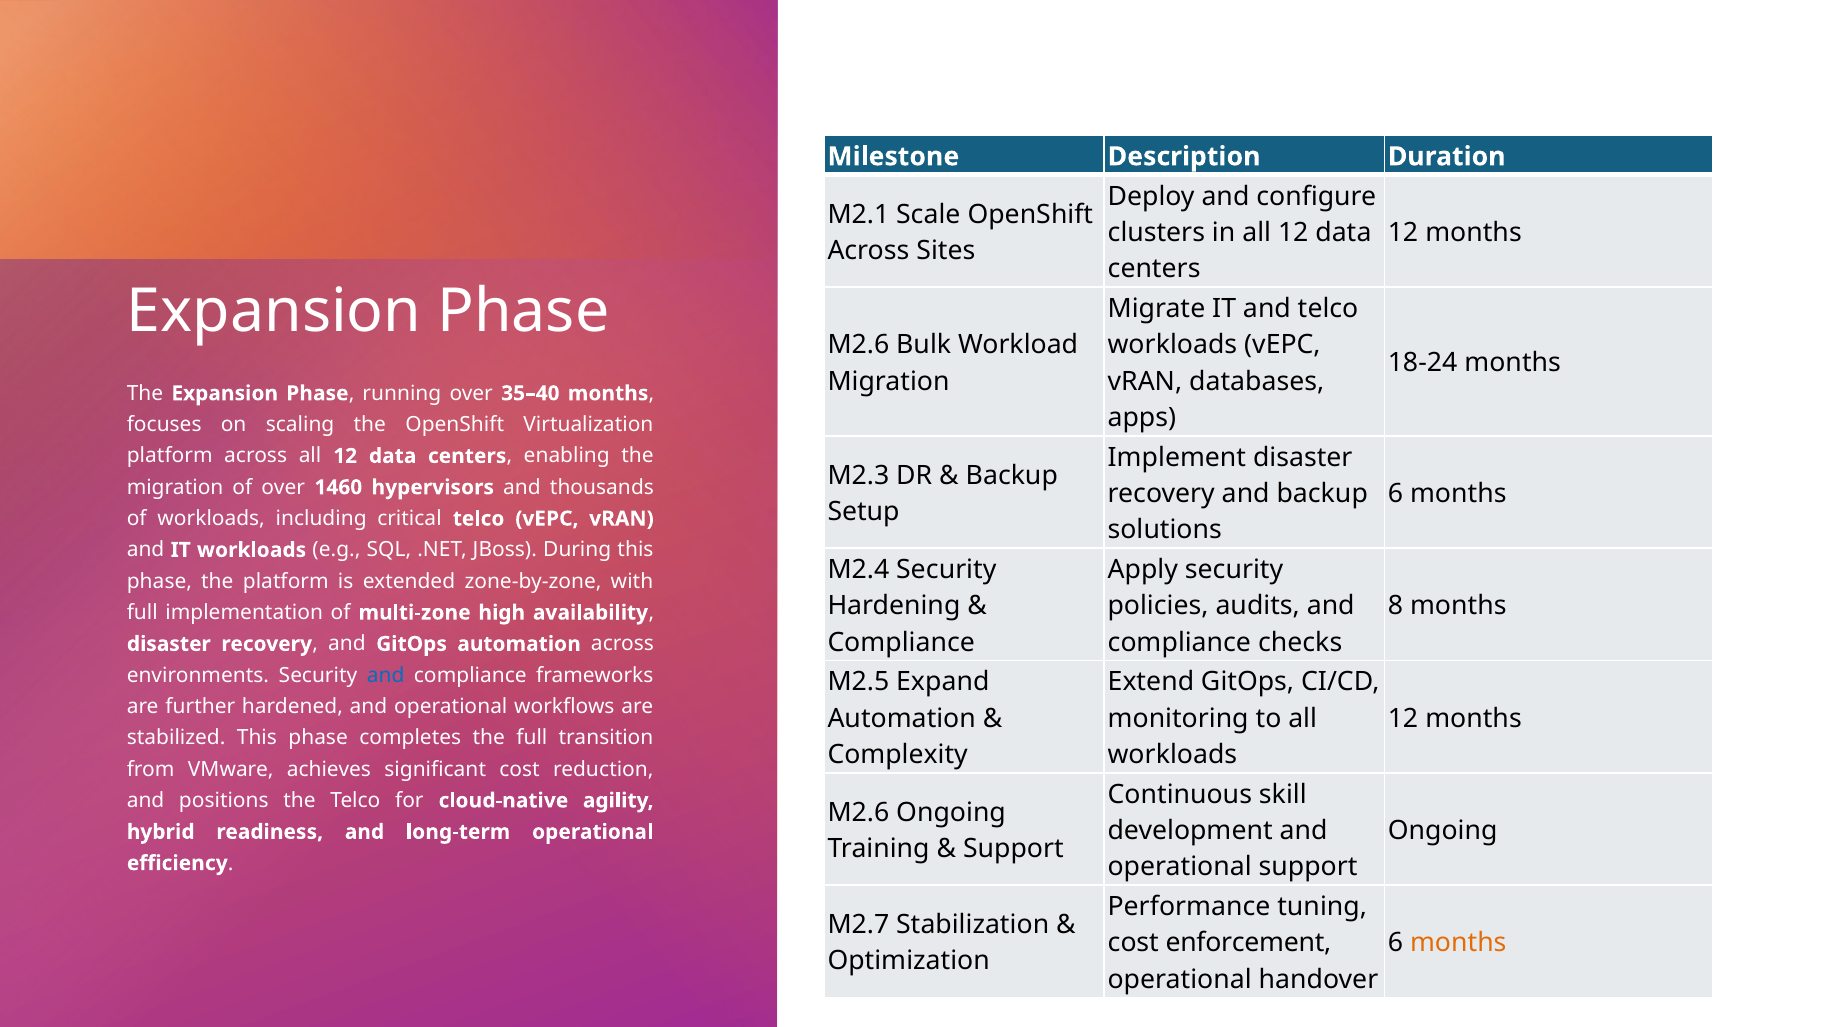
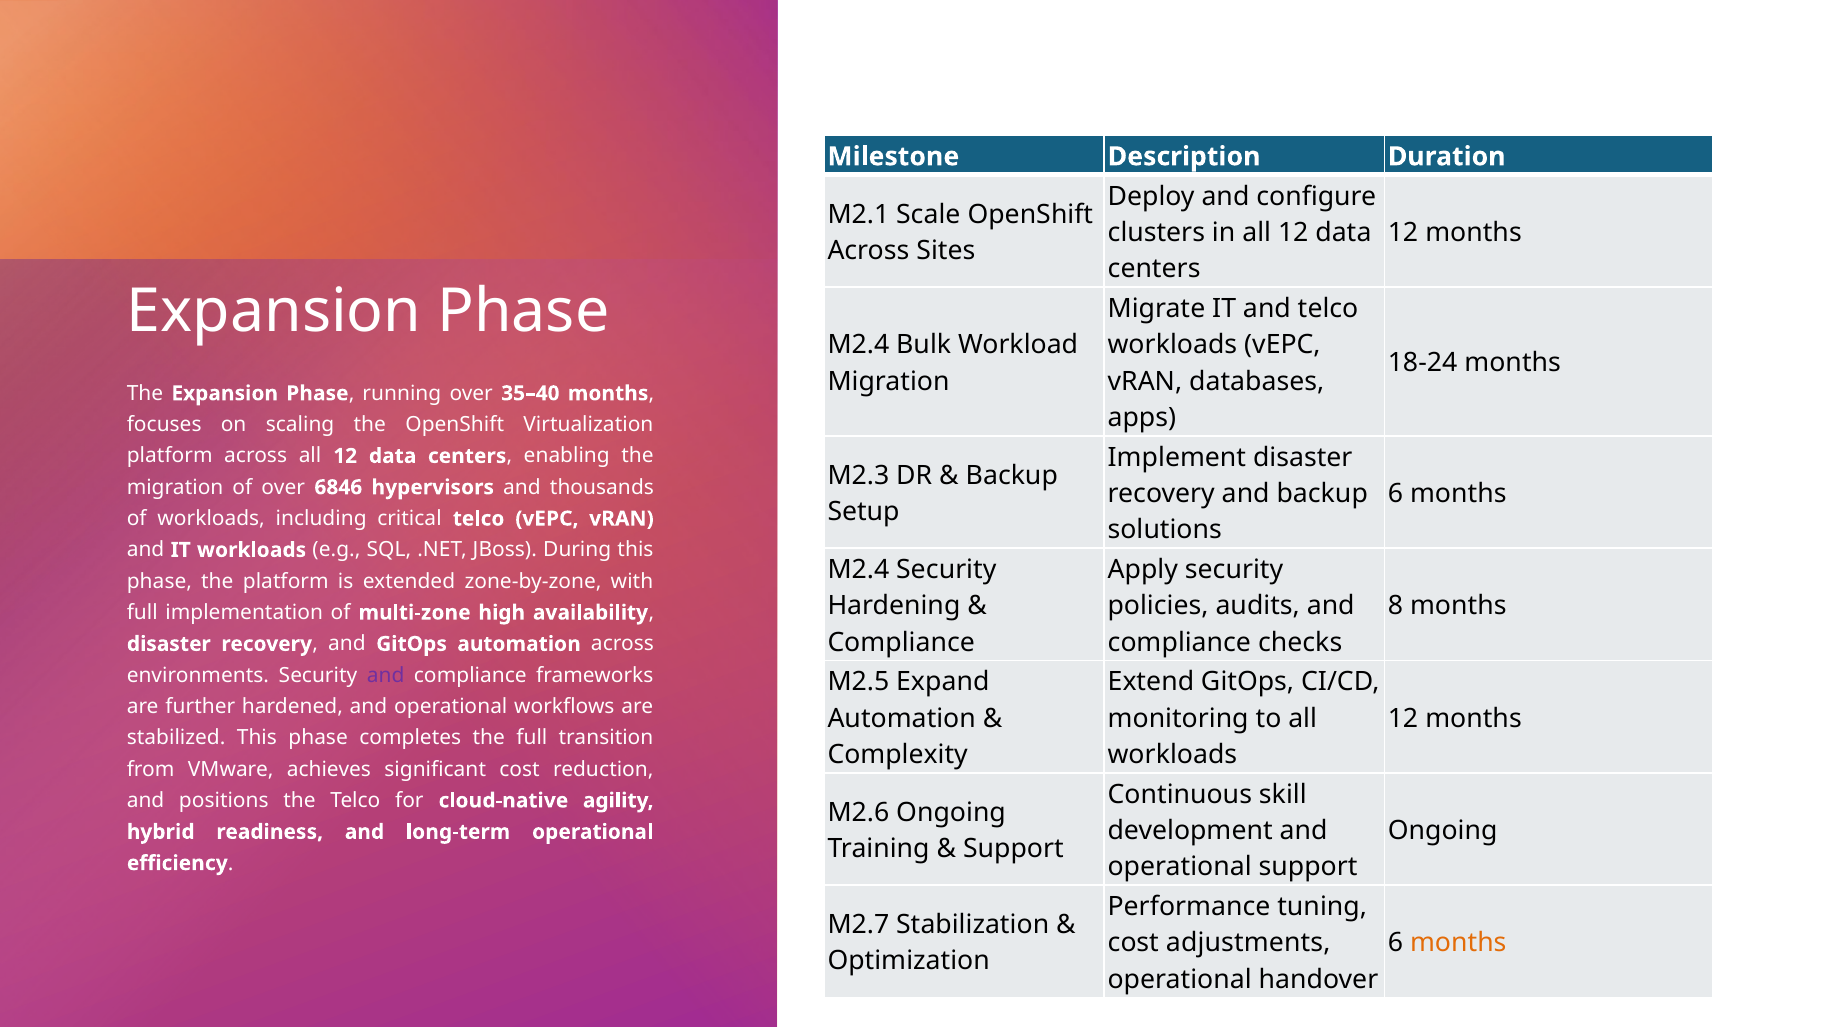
M2.6 at (858, 345): M2.6 -> M2.4
1460: 1460 -> 6846
and at (386, 675) colour: blue -> purple
enforcement: enforcement -> adjustments
